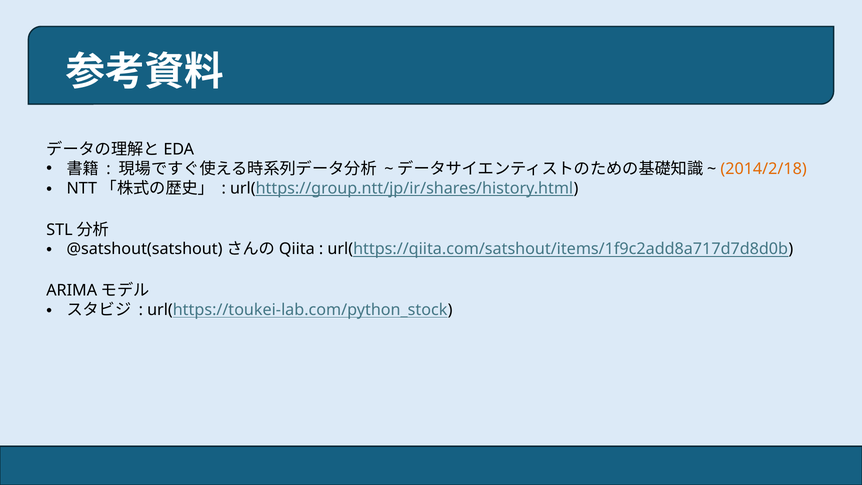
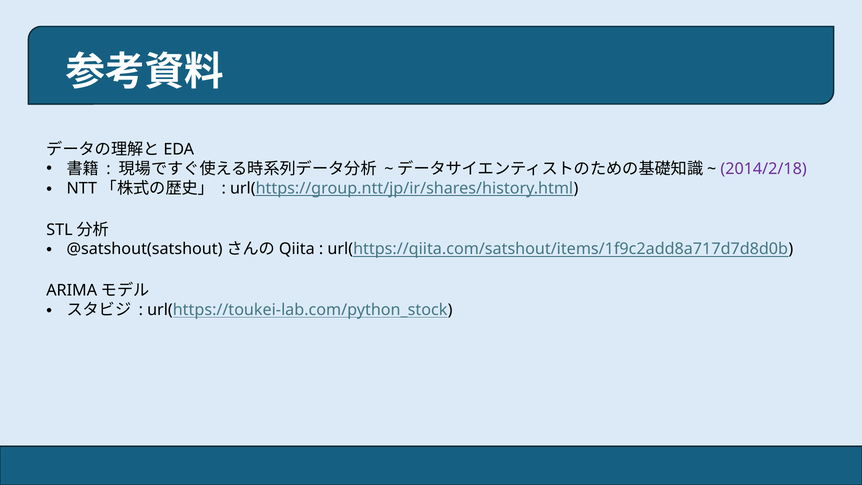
2014/2/18 colour: orange -> purple
